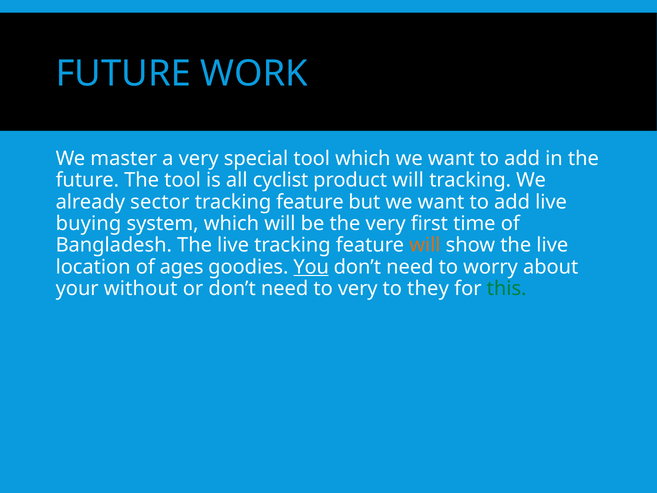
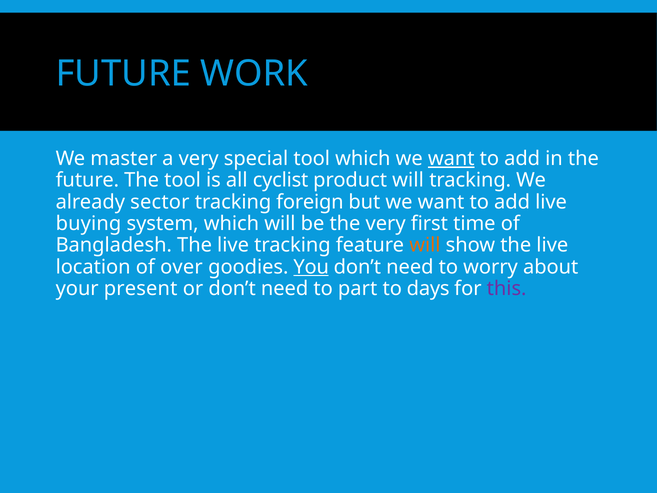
want at (451, 158) underline: none -> present
feature at (310, 202): feature -> foreign
ages: ages -> over
without: without -> present
to very: very -> part
they: they -> days
this colour: green -> purple
